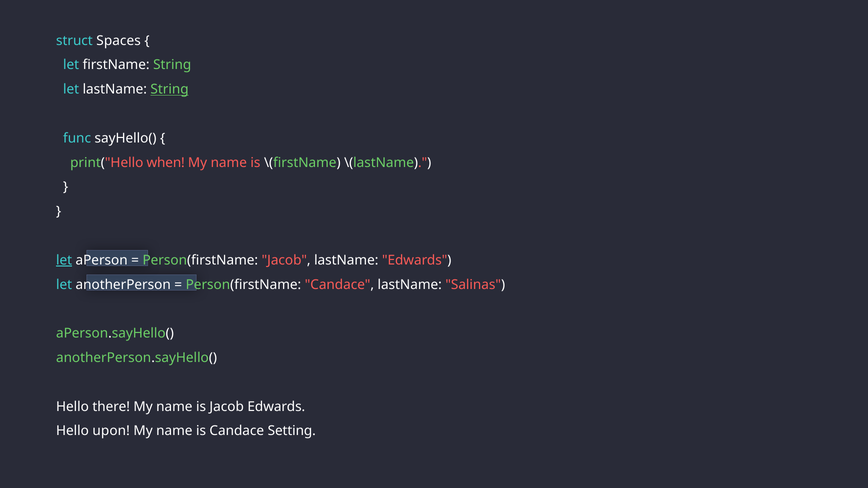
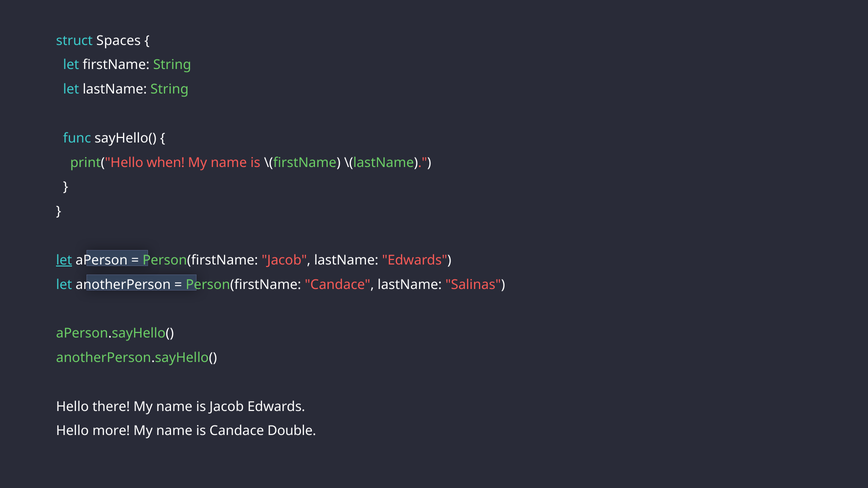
String at (170, 89) underline: present -> none
upon: upon -> more
Setting: Setting -> Double
